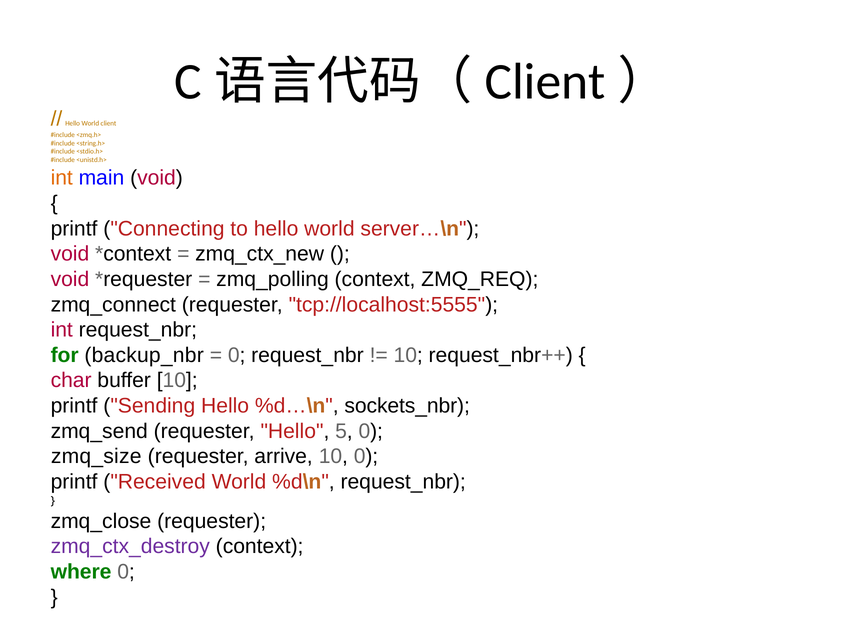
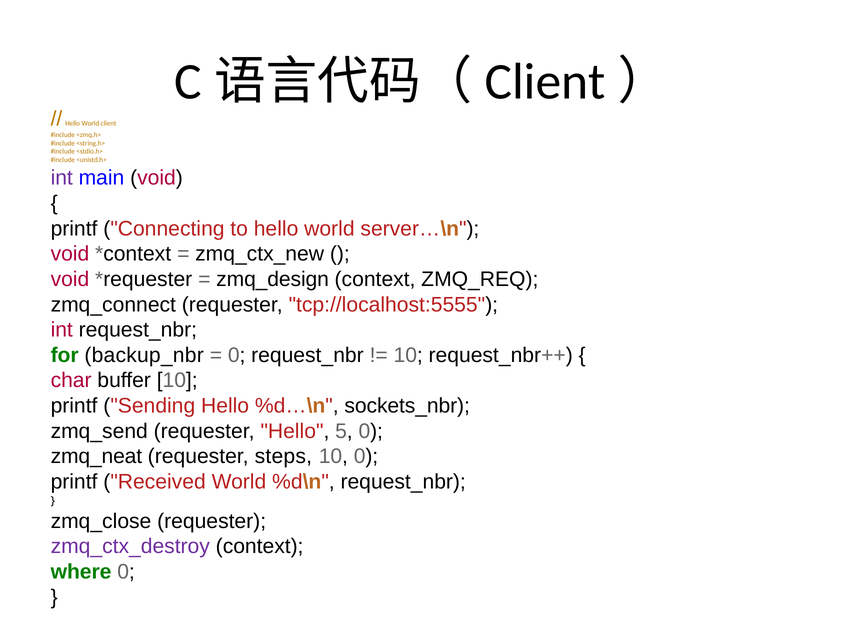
int at (62, 178) colour: orange -> purple
zmq_polling: zmq_polling -> zmq_design
zmq_size: zmq_size -> zmq_neat
arrive: arrive -> steps
